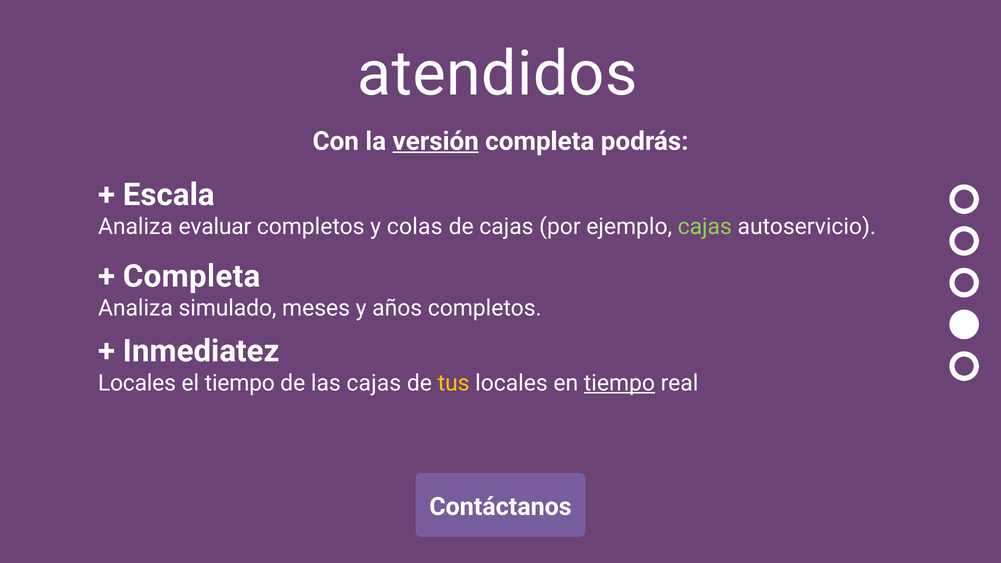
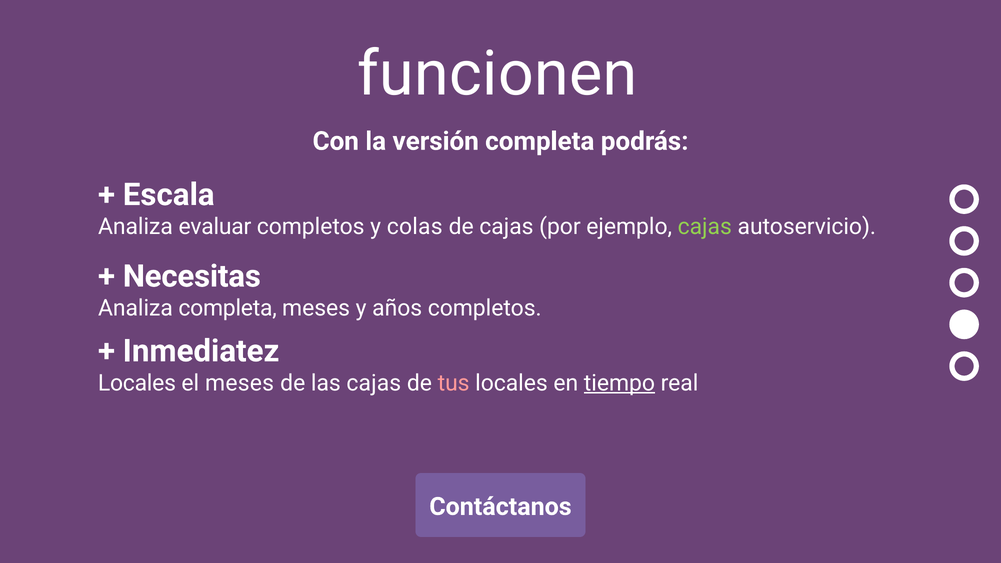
atendidos: atendidos -> funcionen
versión underline: present -> none
Completa at (192, 276): Completa -> Necesitas
Analiza simulado: simulado -> completa
el tiempo: tiempo -> meses
tus colour: yellow -> pink
